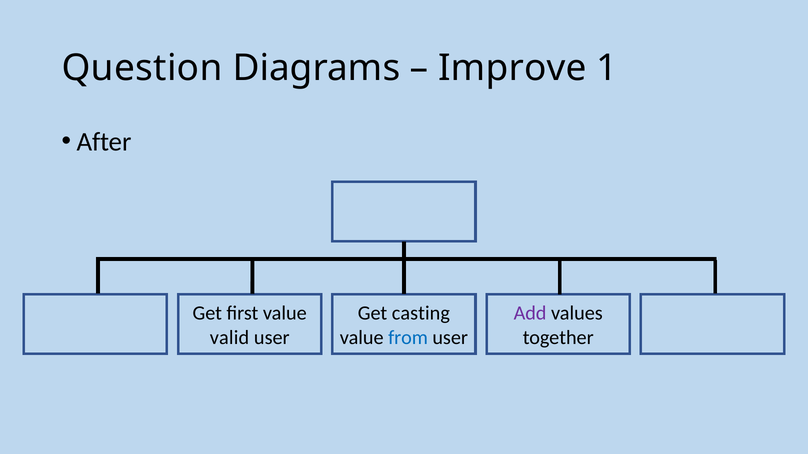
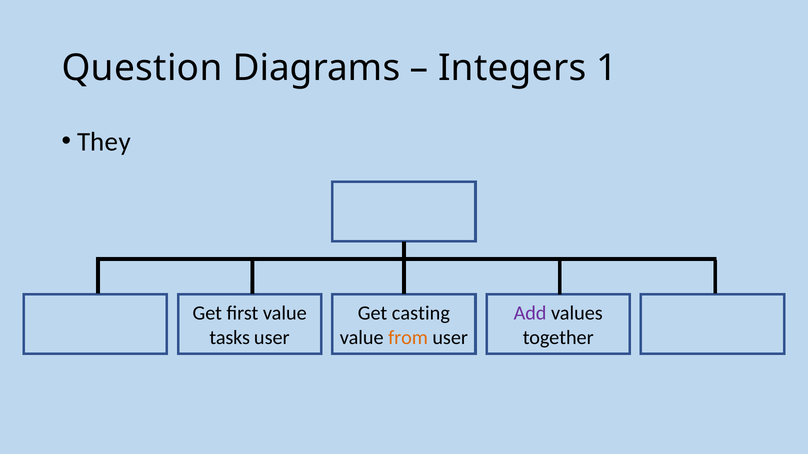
Improve: Improve -> Integers
After: After -> They
valid: valid -> tasks
from colour: blue -> orange
